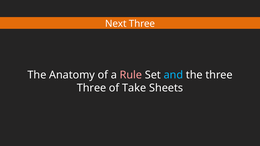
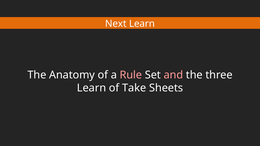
Next Three: Three -> Learn
and colour: light blue -> pink
Three at (92, 88): Three -> Learn
